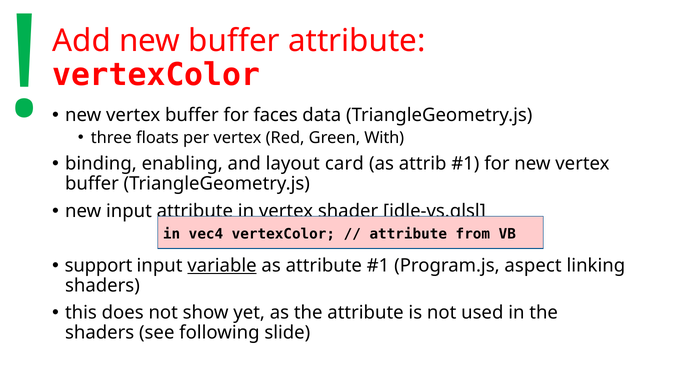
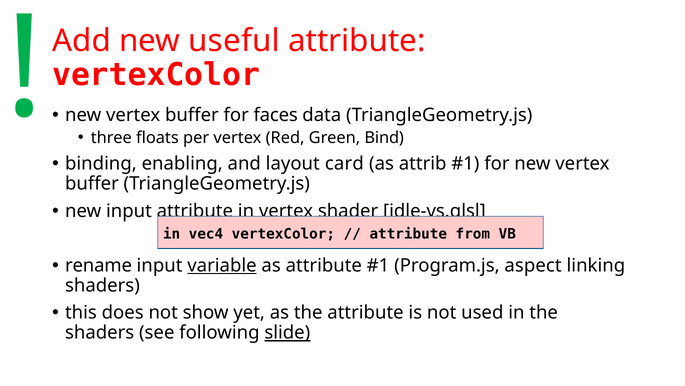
new buffer: buffer -> useful
With: With -> Bind
support: support -> rename
slide underline: none -> present
